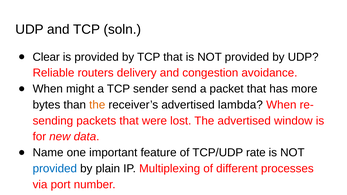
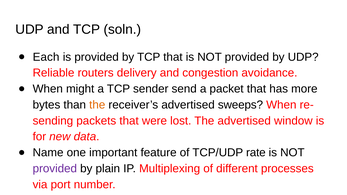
Clear: Clear -> Each
lambda: lambda -> sweeps
provided at (55, 169) colour: blue -> purple
